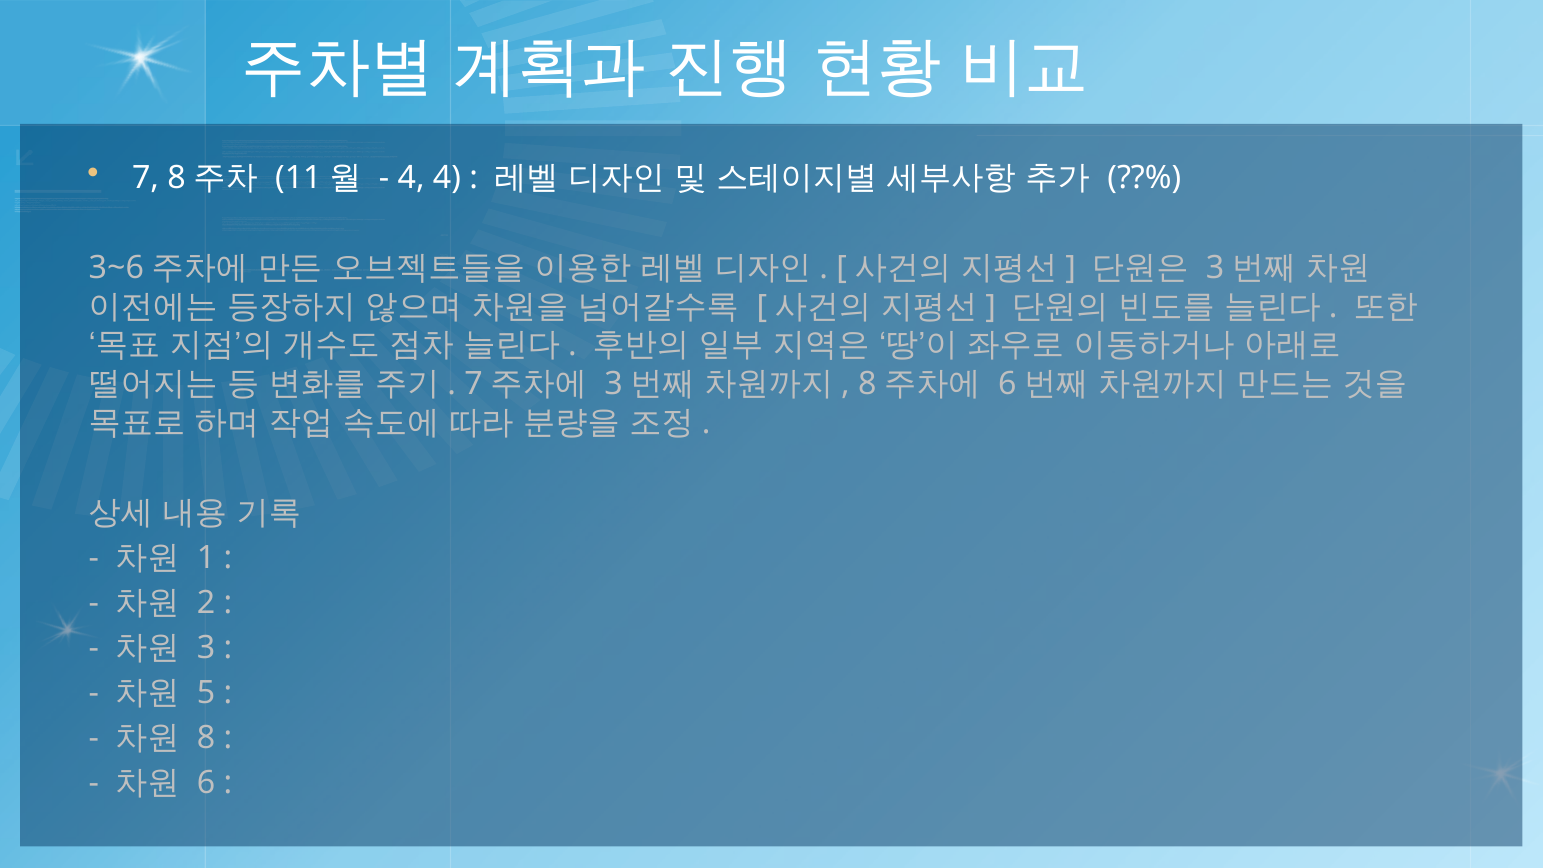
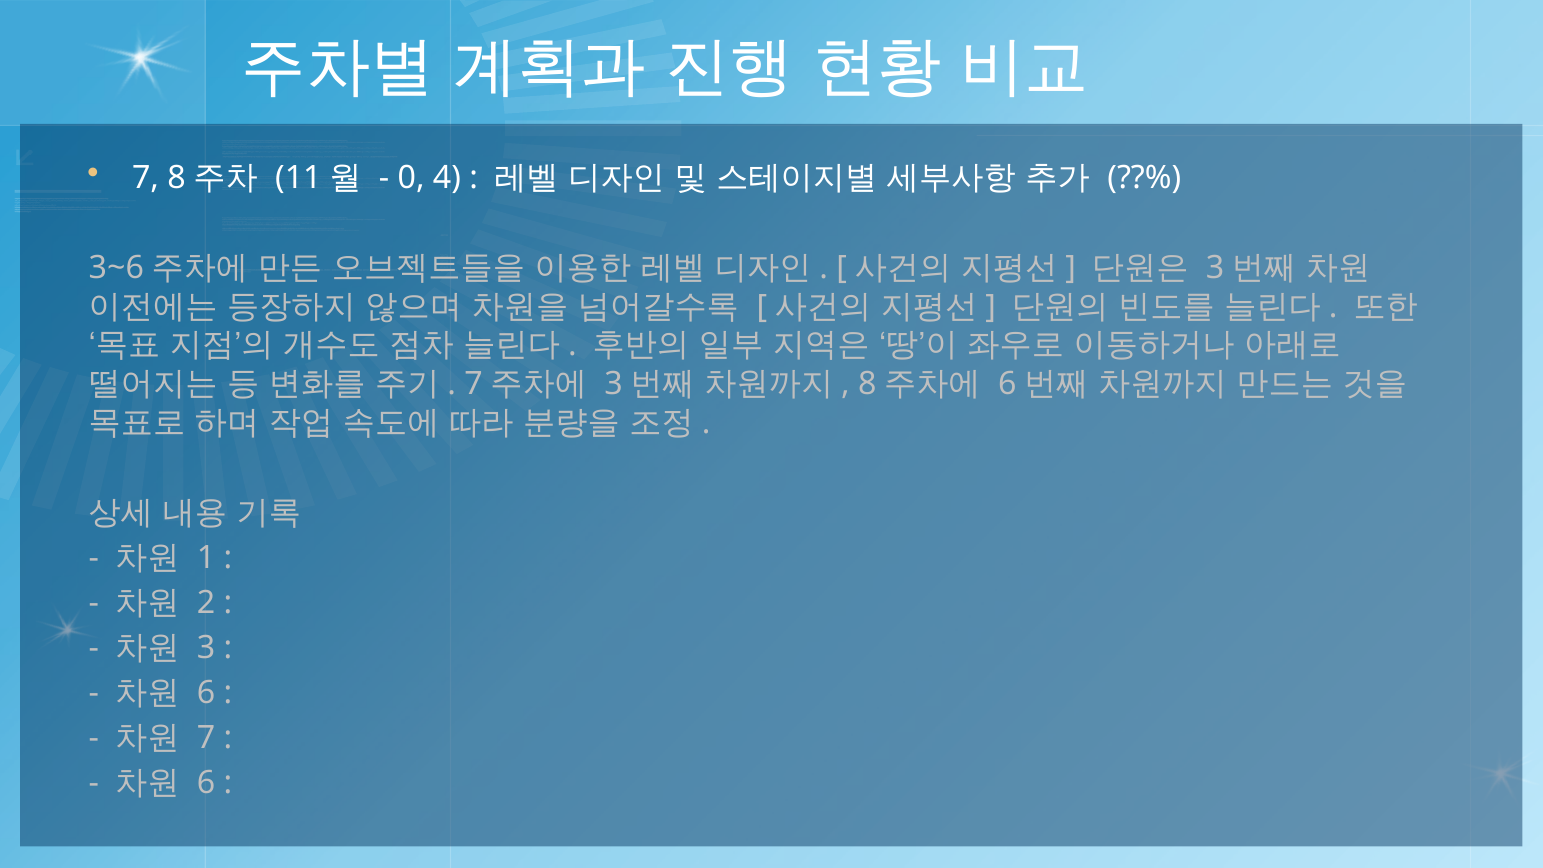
4 at (411, 178): 4 -> 0
5 at (206, 693): 5 -> 6
8 at (206, 738): 8 -> 7
